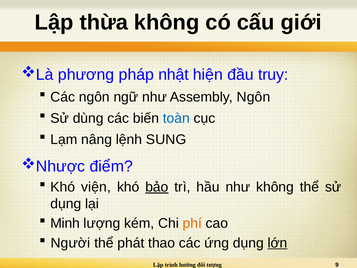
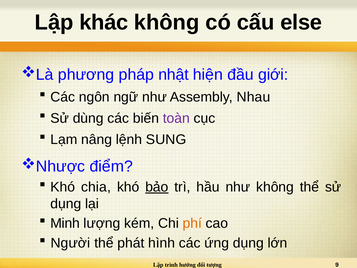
thừa: thừa -> khác
giới: giới -> else
truy: truy -> giới
Assembly Ngôn: Ngôn -> Nhau
toàn colour: blue -> purple
viện: viện -> chia
thao: thao -> hình
lớn underline: present -> none
